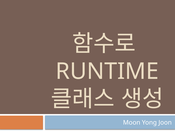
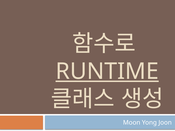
RUNTIME underline: none -> present
